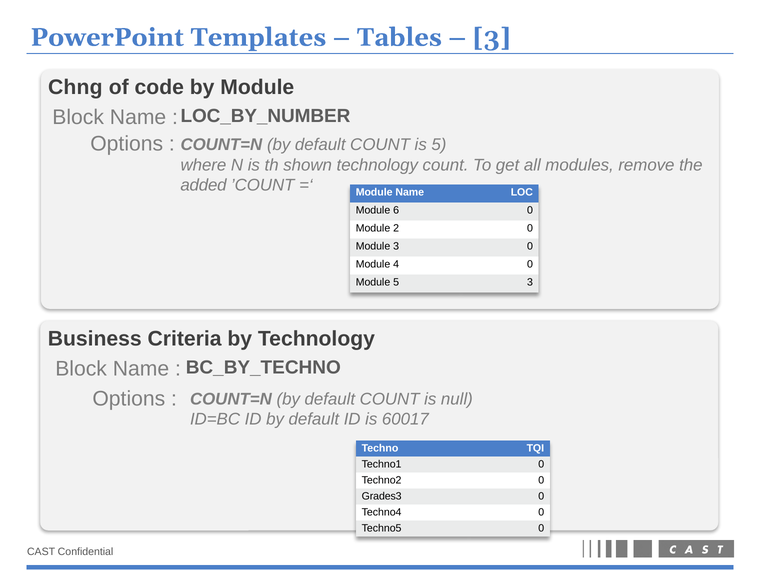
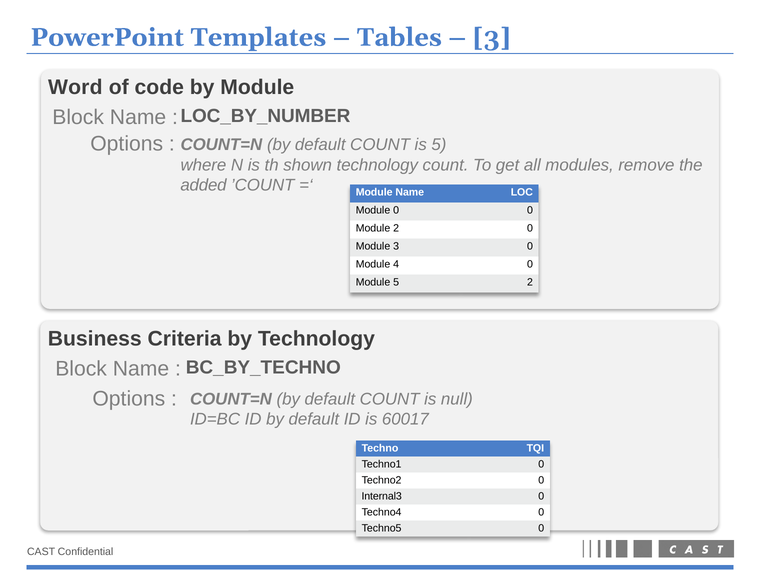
Chng: Chng -> Word
Module 6: 6 -> 0
5 3: 3 -> 2
Grades3: Grades3 -> Internal3
